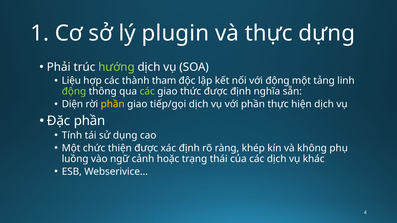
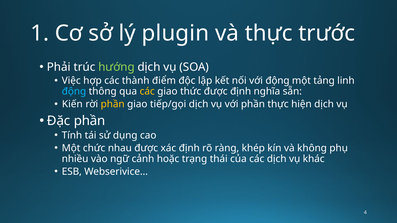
dựng: dựng -> trước
Liệu: Liệu -> Việc
tham: tham -> điểm
động at (74, 92) colour: light green -> light blue
các at (147, 92) colour: light green -> yellow
Diện: Diện -> Kiến
thiện: thiện -> nhau
luồng: luồng -> nhiều
